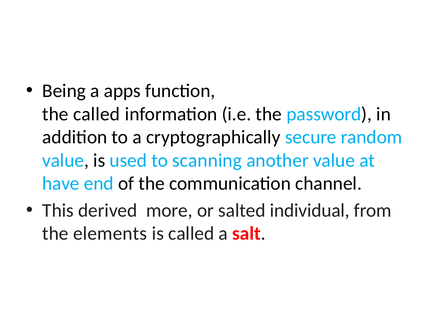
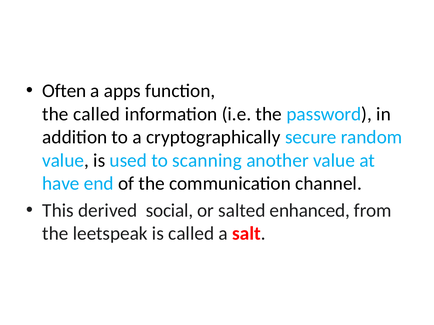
Being: Being -> Often
more: more -> social
individual: individual -> enhanced
elements: elements -> leetspeak
